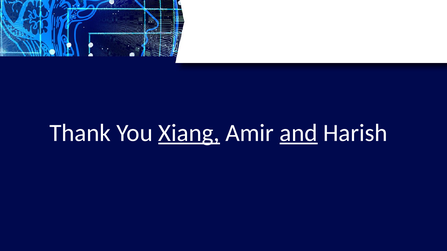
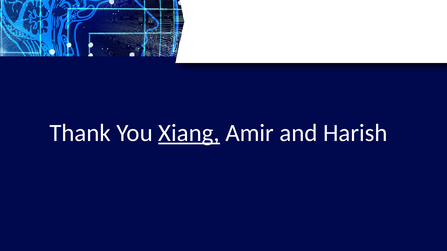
and underline: present -> none
